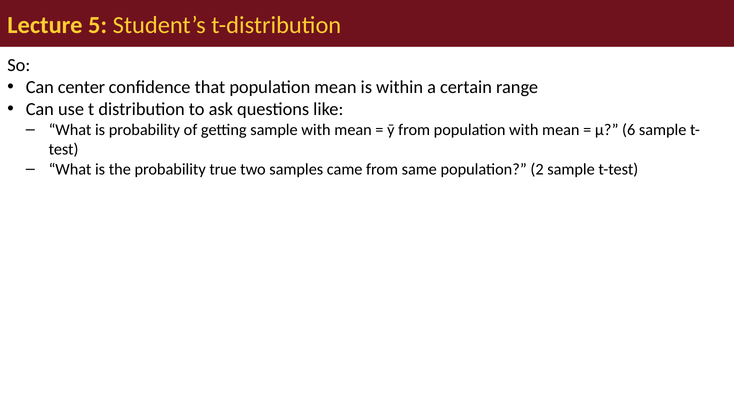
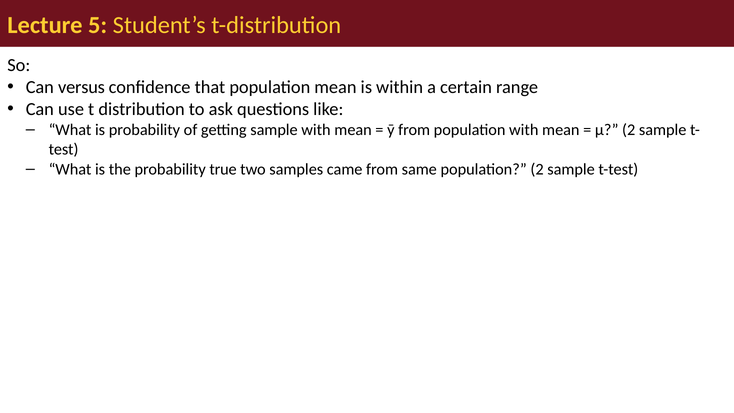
center: center -> versus
µ 6: 6 -> 2
